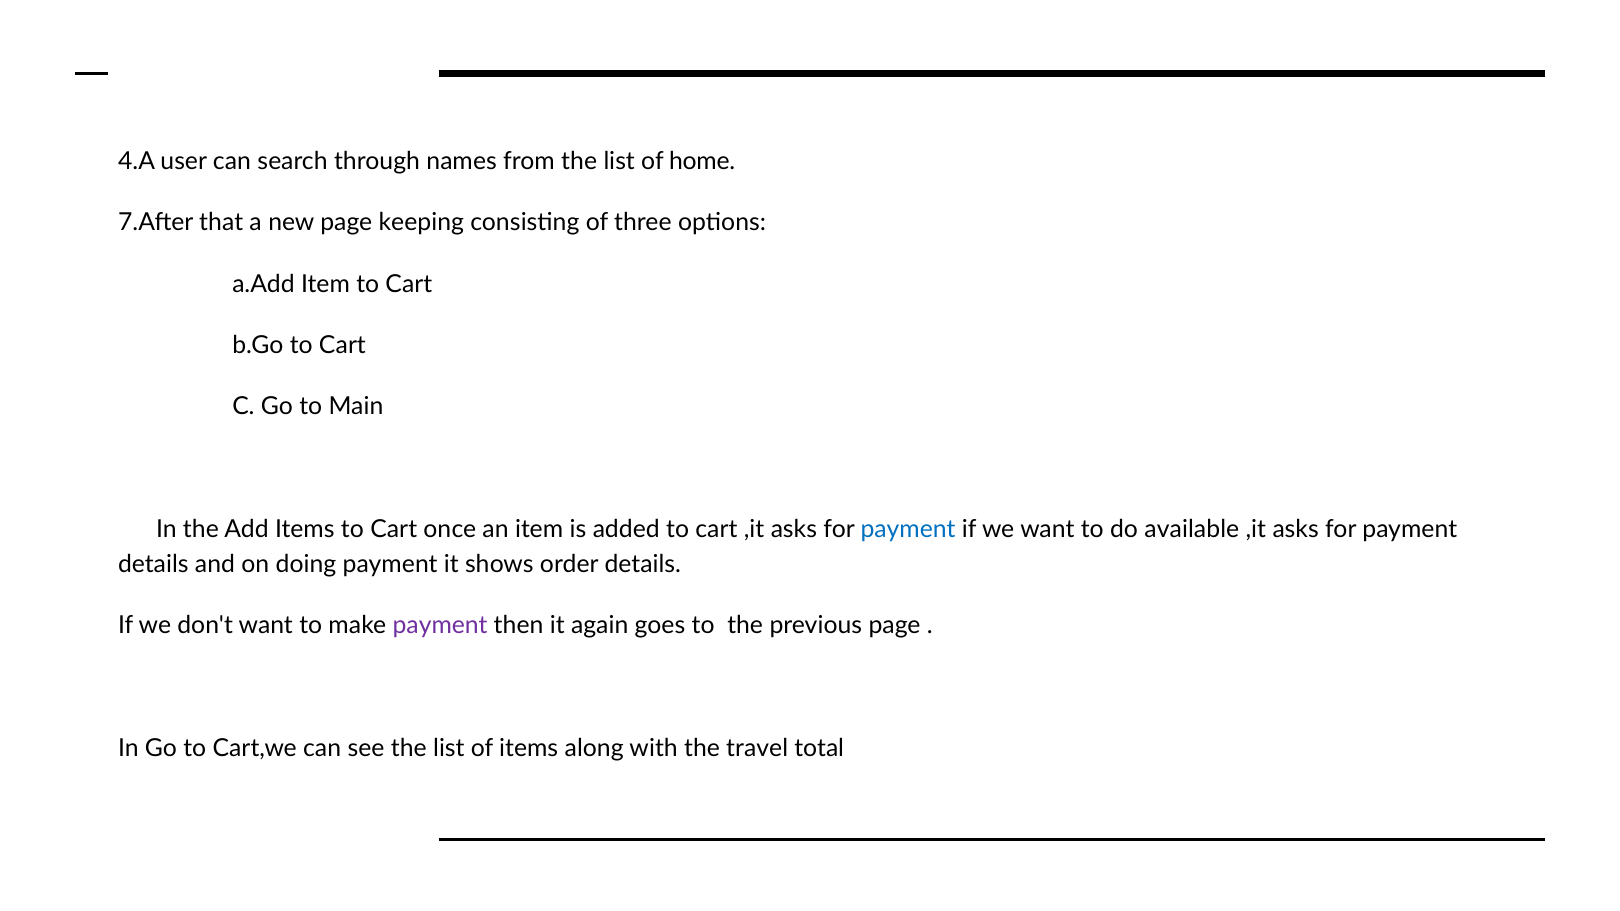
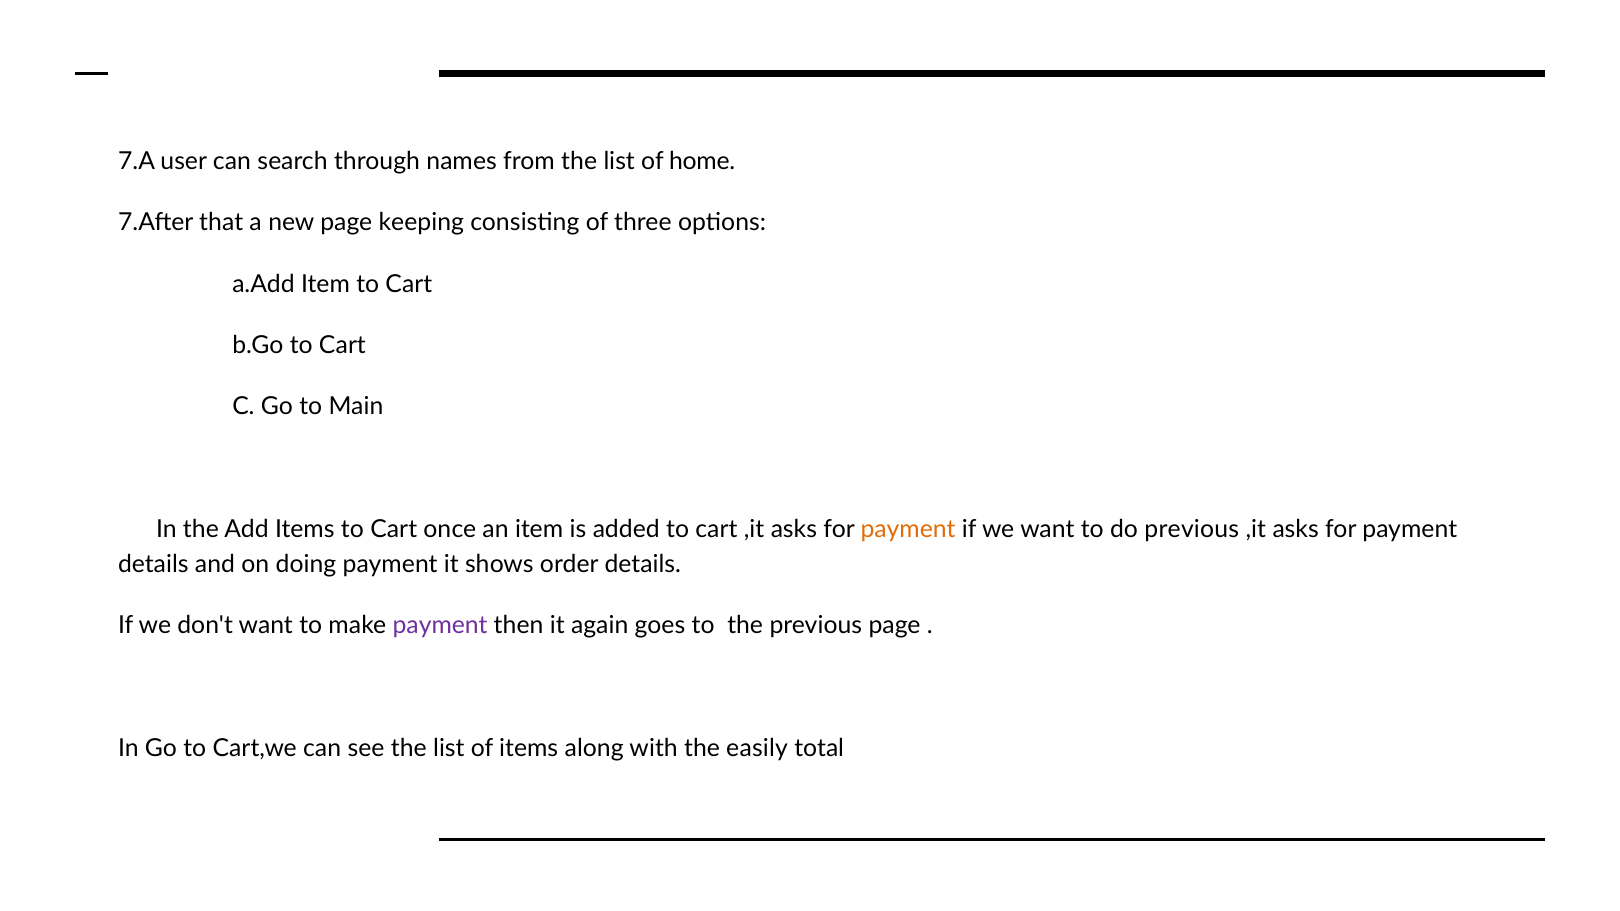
4.A: 4.A -> 7.A
payment at (908, 530) colour: blue -> orange
do available: available -> previous
travel: travel -> easily
